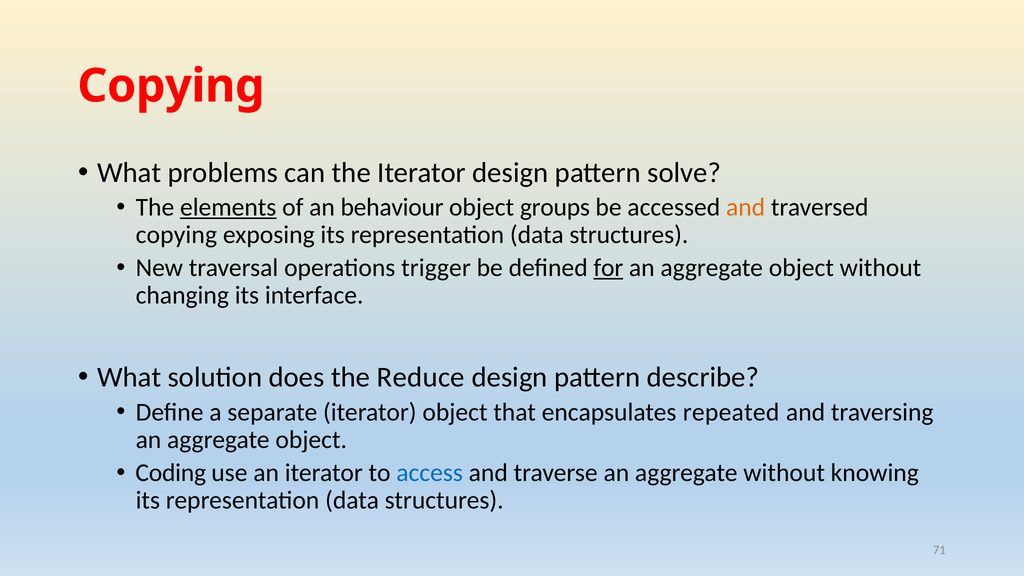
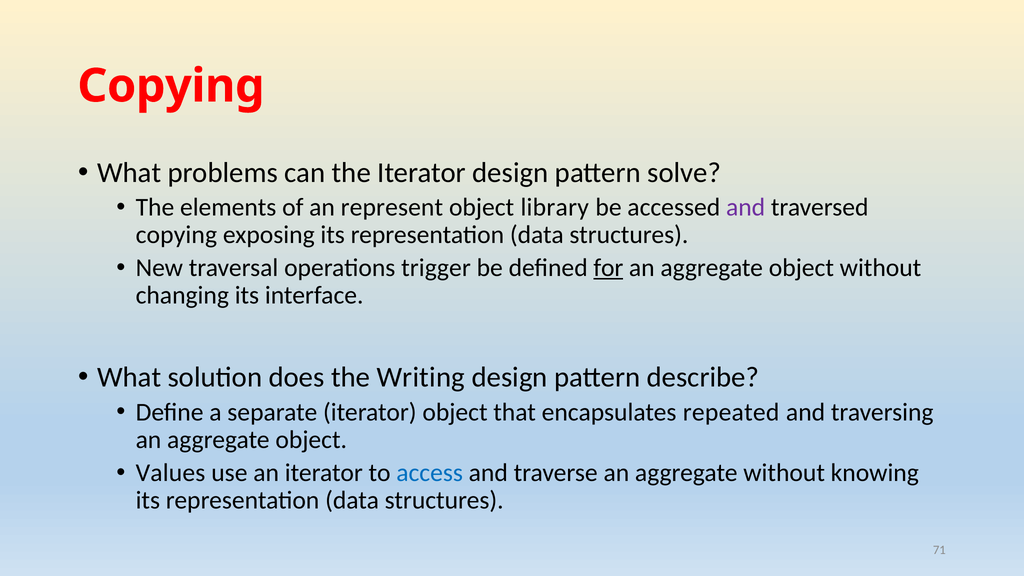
elements underline: present -> none
behaviour: behaviour -> represent
groups: groups -> library
and at (746, 207) colour: orange -> purple
Reduce: Reduce -> Writing
Coding: Coding -> Values
